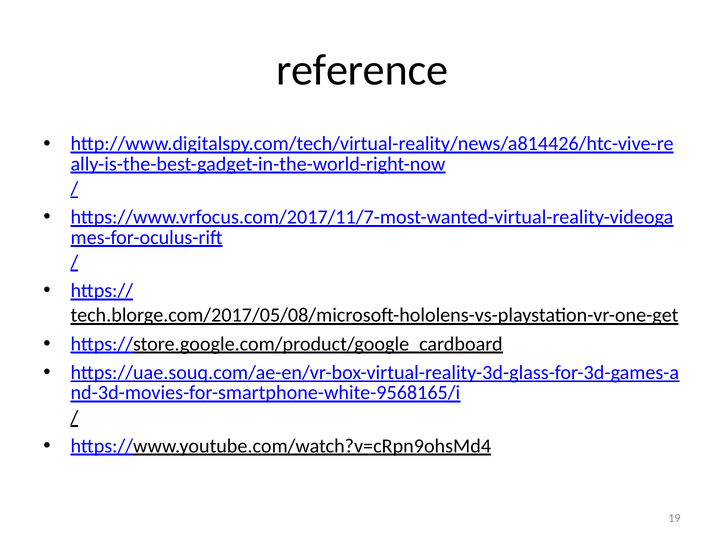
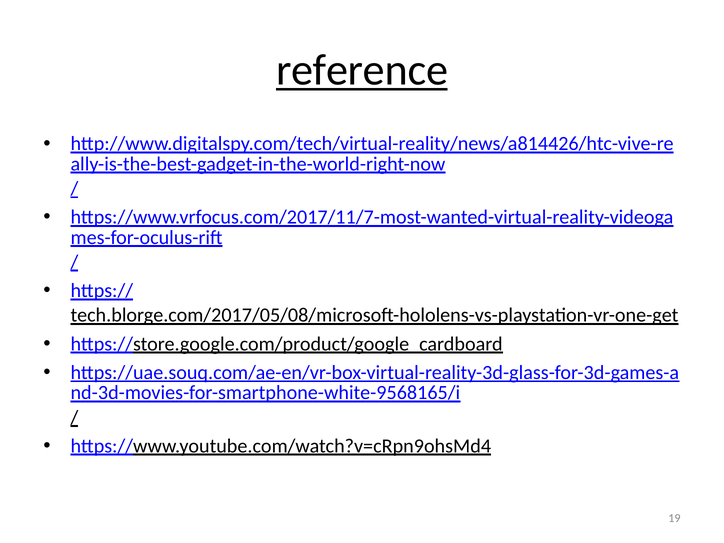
reference underline: none -> present
